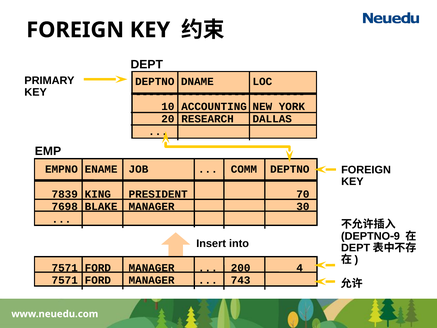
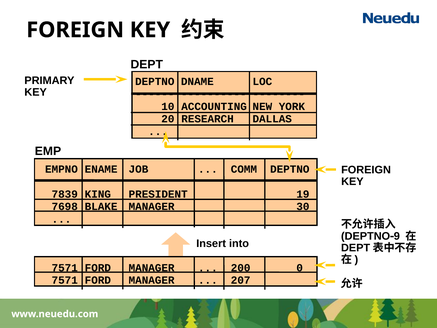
70: 70 -> 19
4: 4 -> 0
743: 743 -> 207
